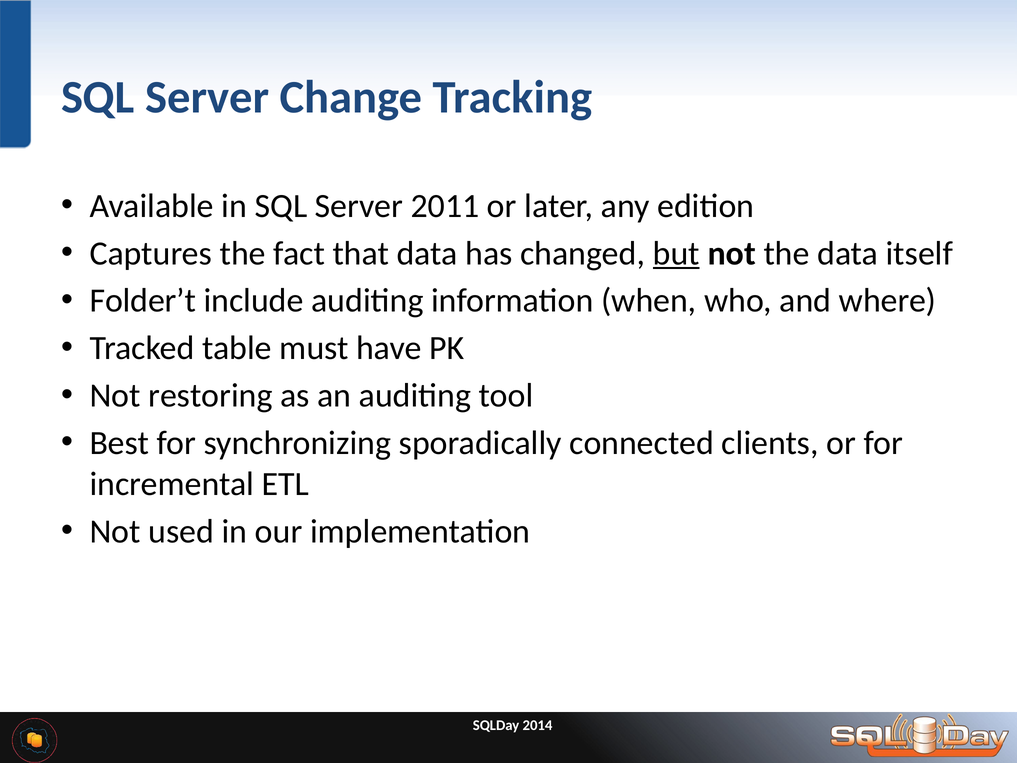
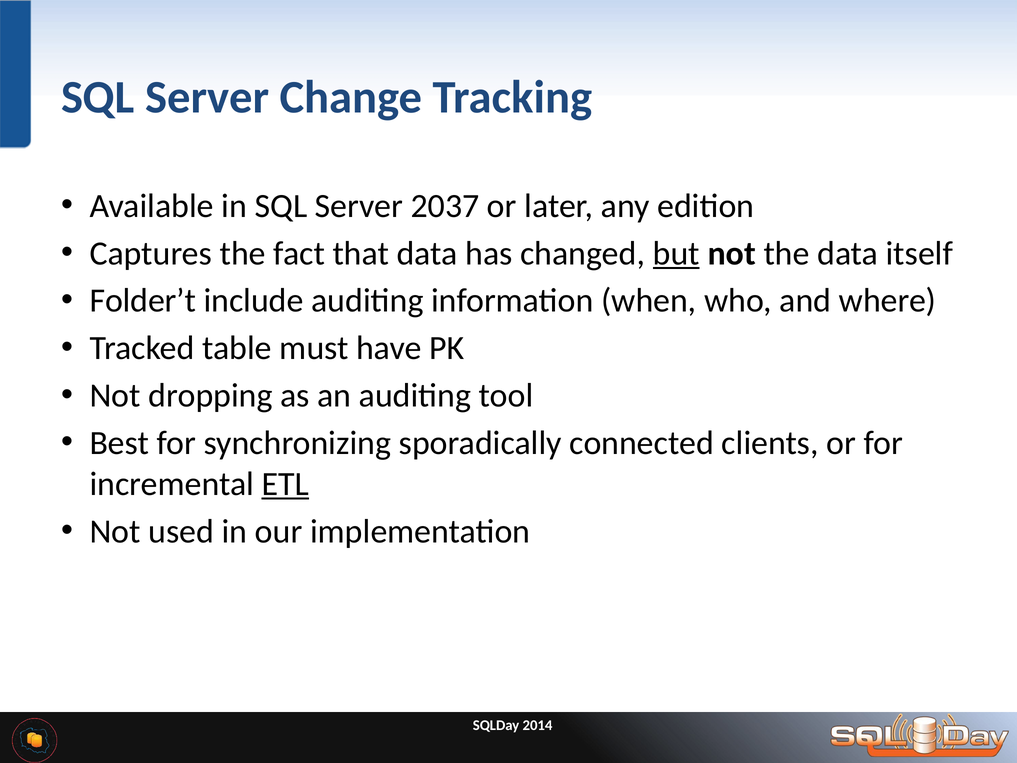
2011: 2011 -> 2037
restoring: restoring -> dropping
ETL underline: none -> present
